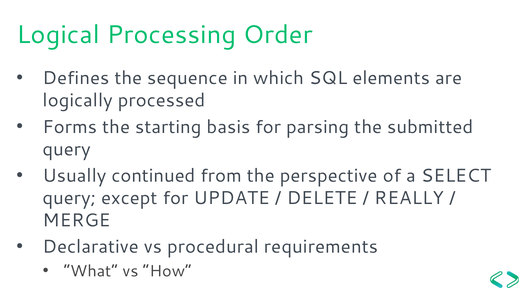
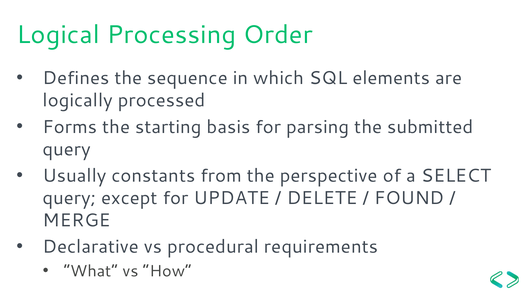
continued: continued -> constants
REALLY: REALLY -> FOUND
